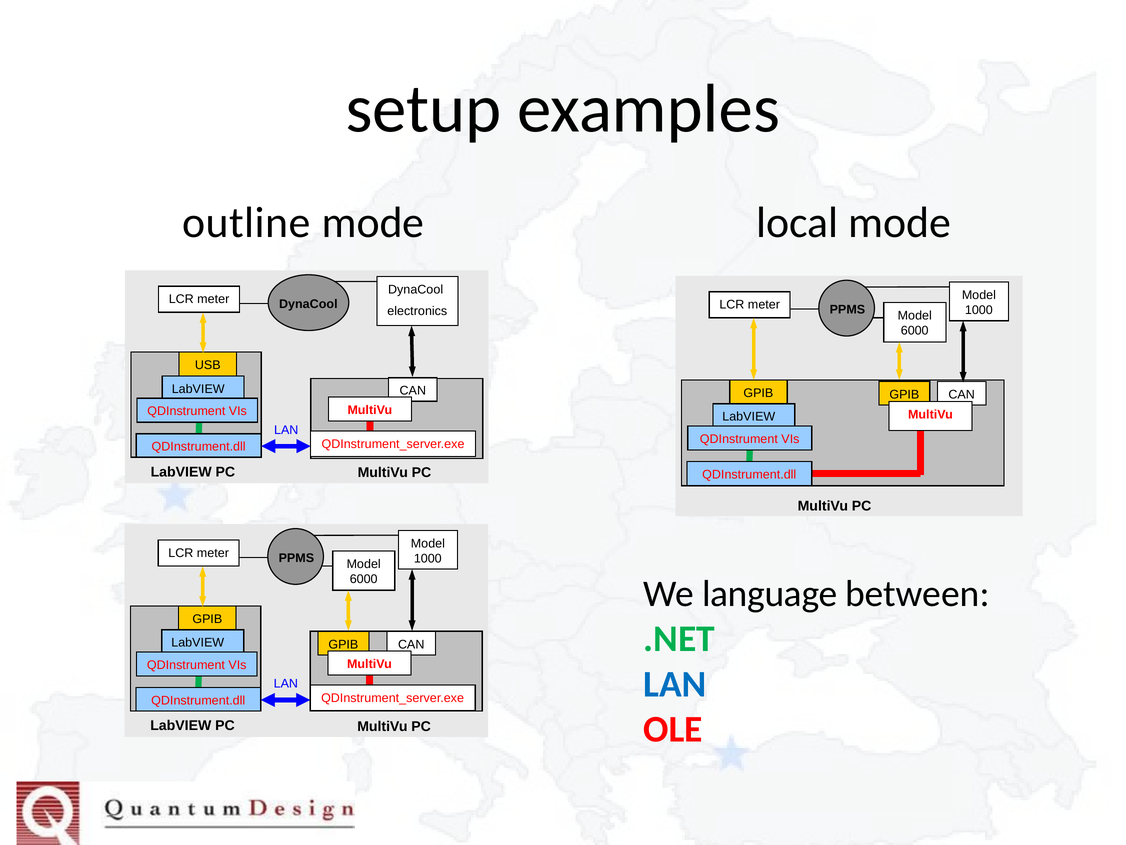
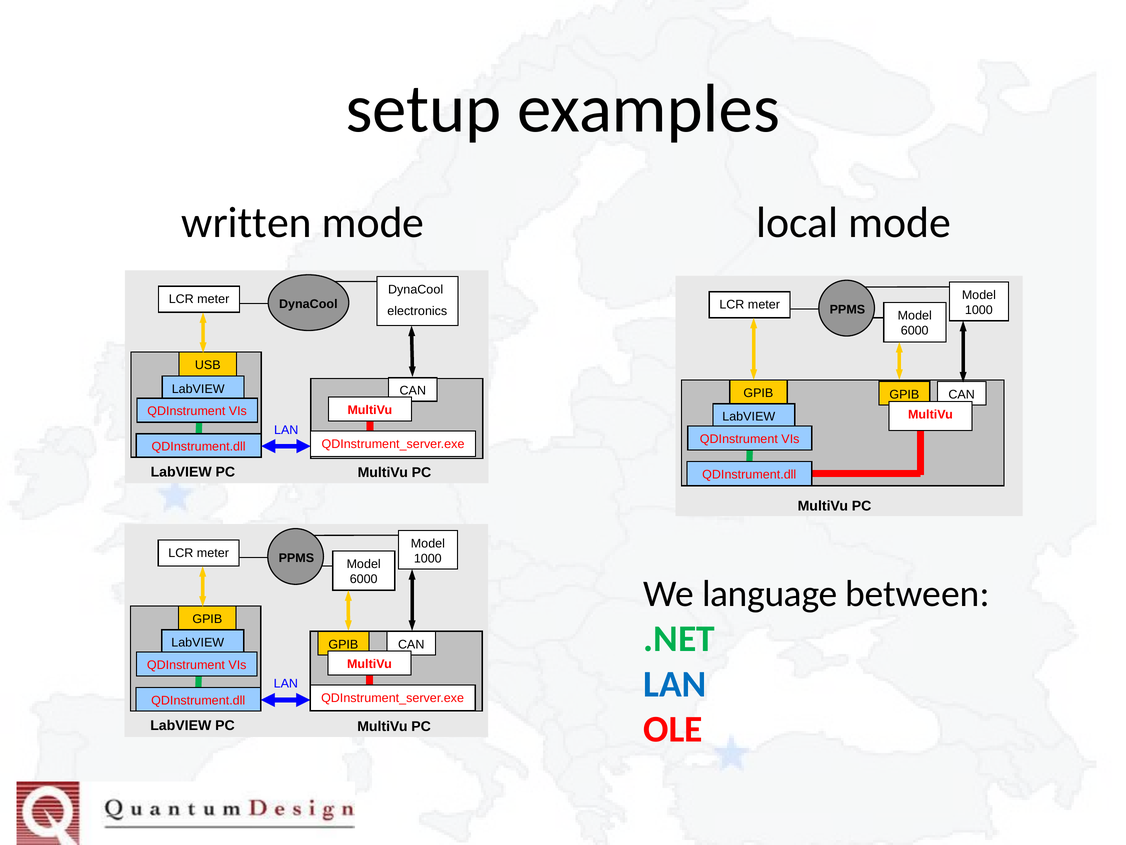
outline: outline -> written
